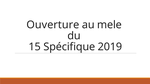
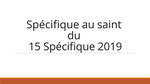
Ouverture at (53, 25): Ouverture -> Spécifique
mele: mele -> saint
